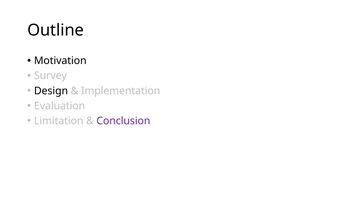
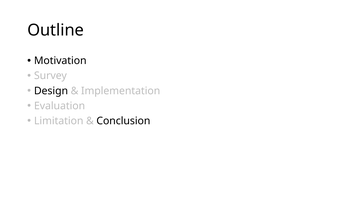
Conclusion colour: purple -> black
